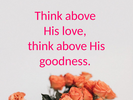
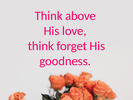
above at (72, 46): above -> forget
